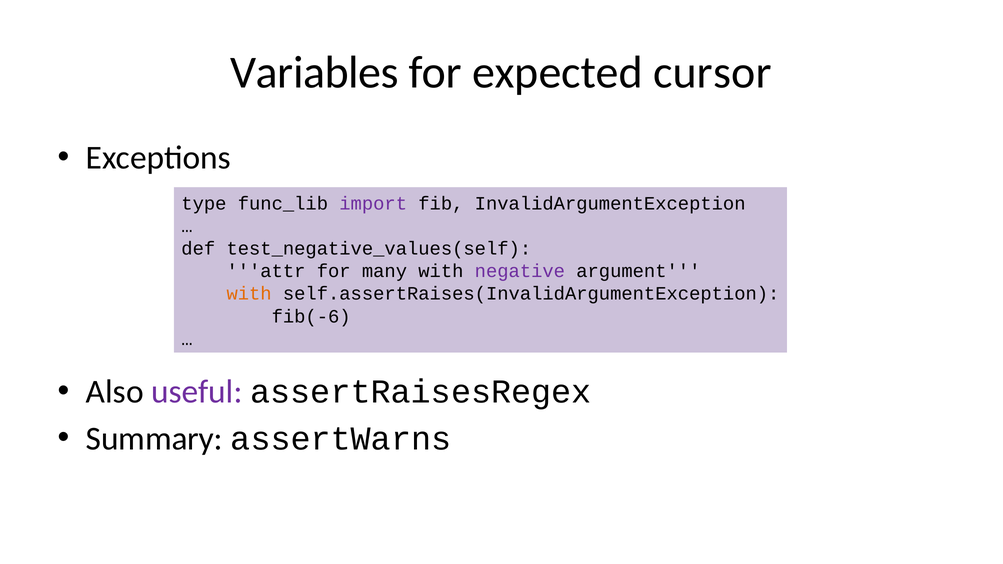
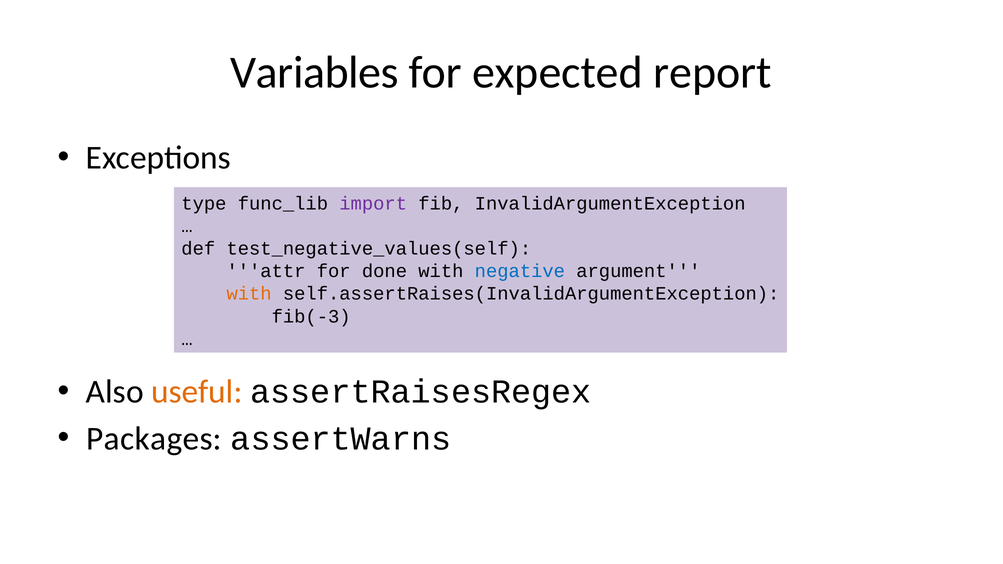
cursor: cursor -> report
many: many -> done
negative colour: purple -> blue
fib(-6: fib(-6 -> fib(-3
useful colour: purple -> orange
Summary: Summary -> Packages
